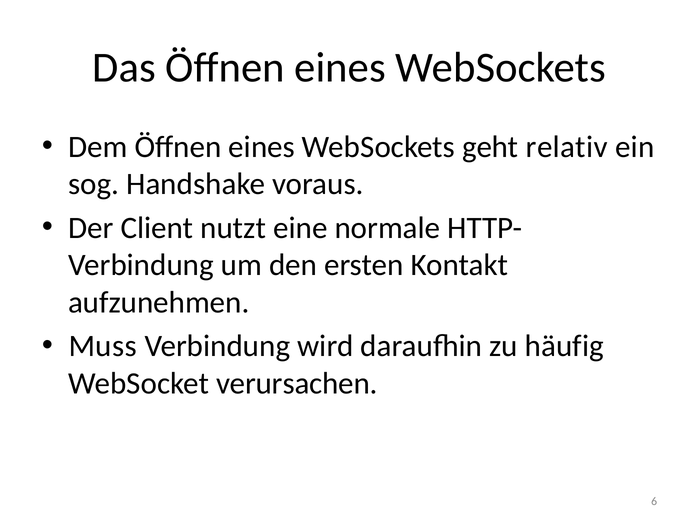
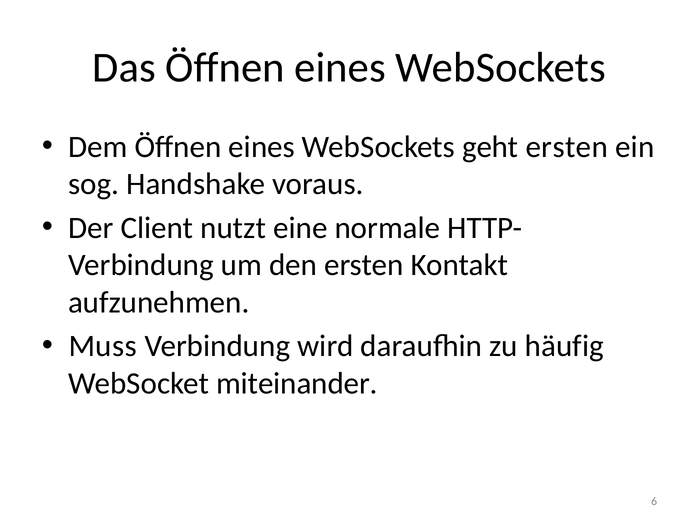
geht relativ: relativ -> ersten
verursachen: verursachen -> miteinander
